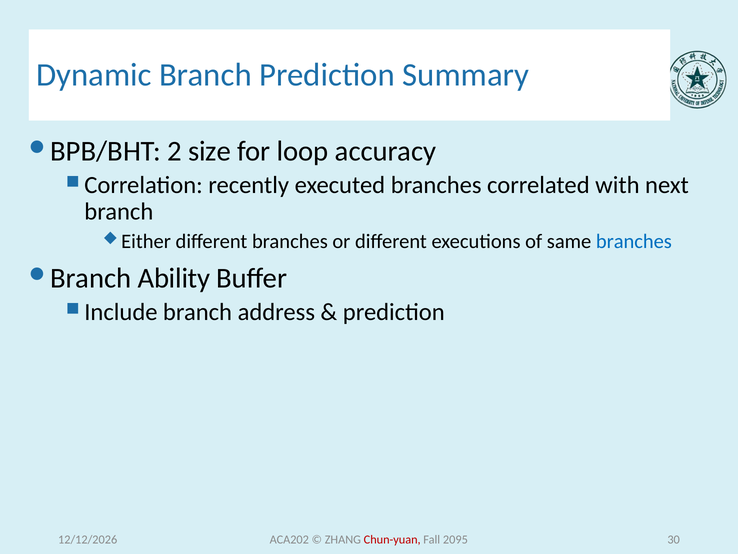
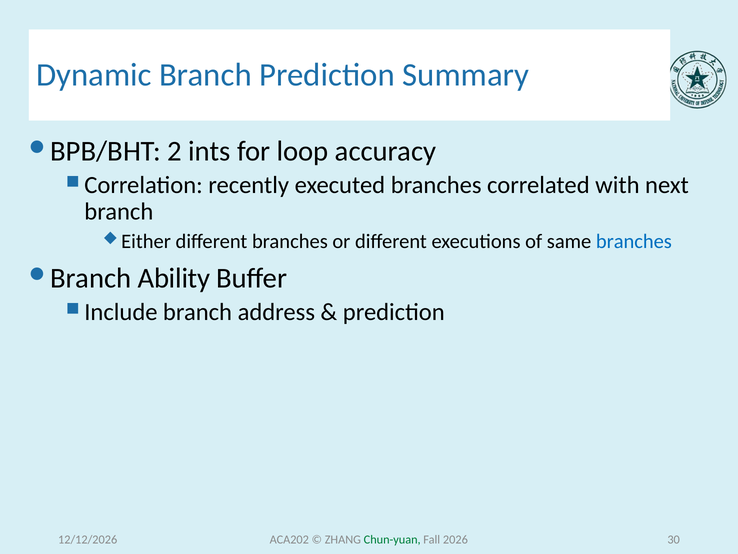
size: size -> ints
Chun-yuan colour: red -> green
2095: 2095 -> 2026
